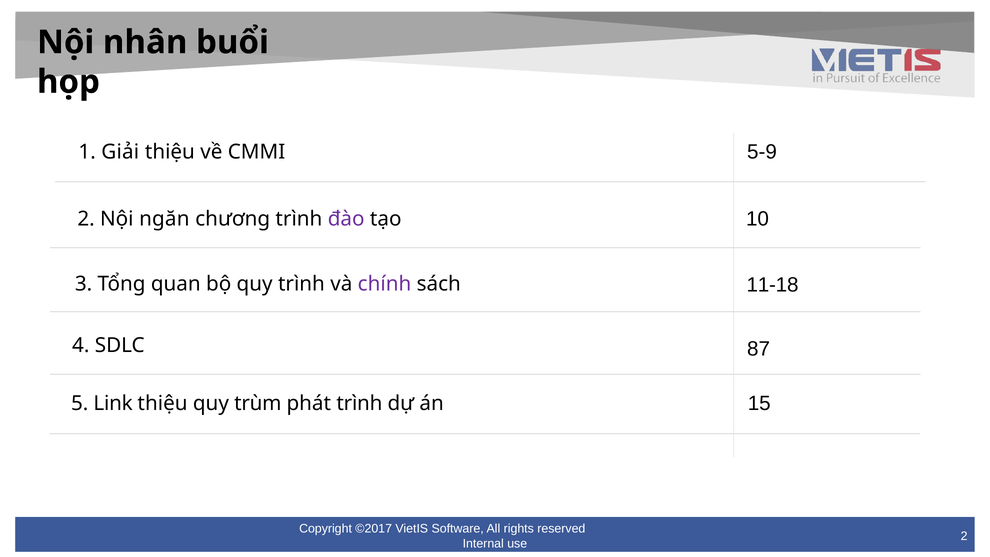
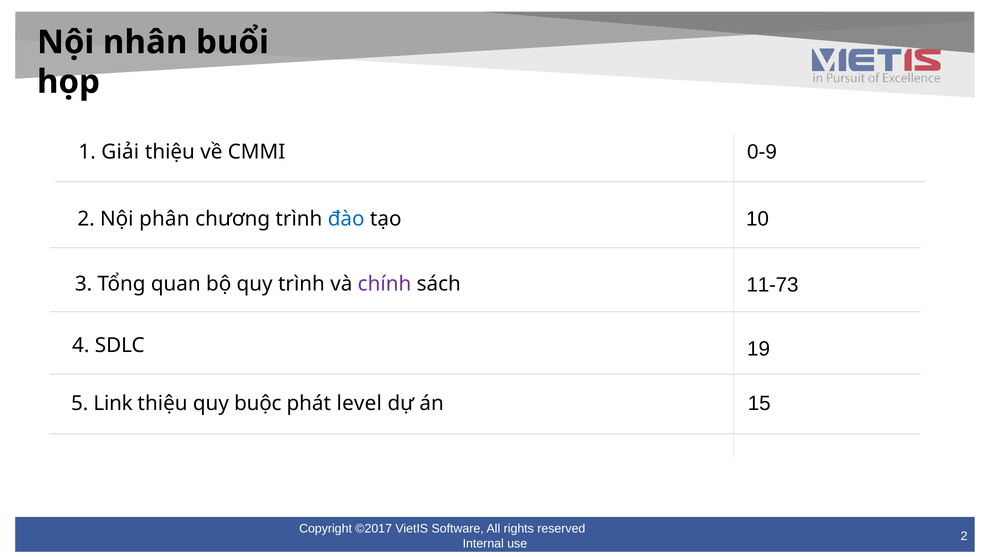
5-9: 5-9 -> 0-9
ngăn: ngăn -> phân
đào colour: purple -> blue
11-18: 11-18 -> 11-73
87: 87 -> 19
trùm: trùm -> buộc
phát trình: trình -> level
